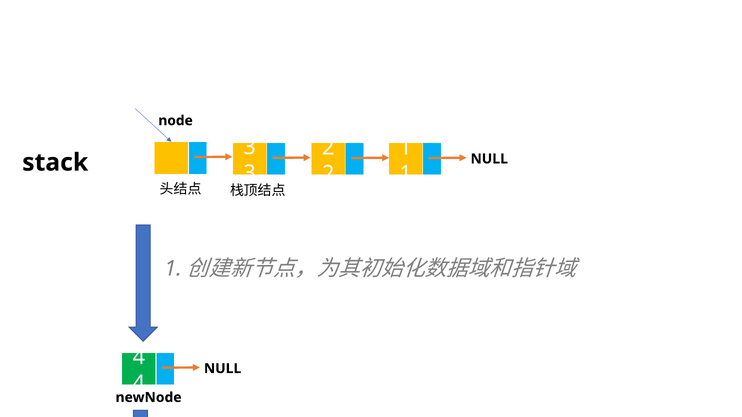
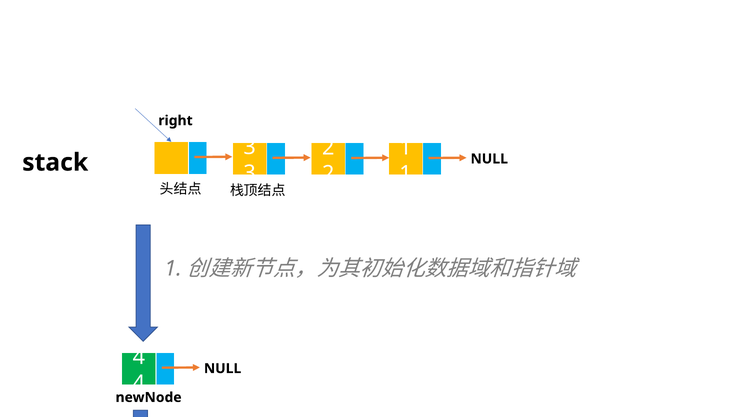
node: node -> right
